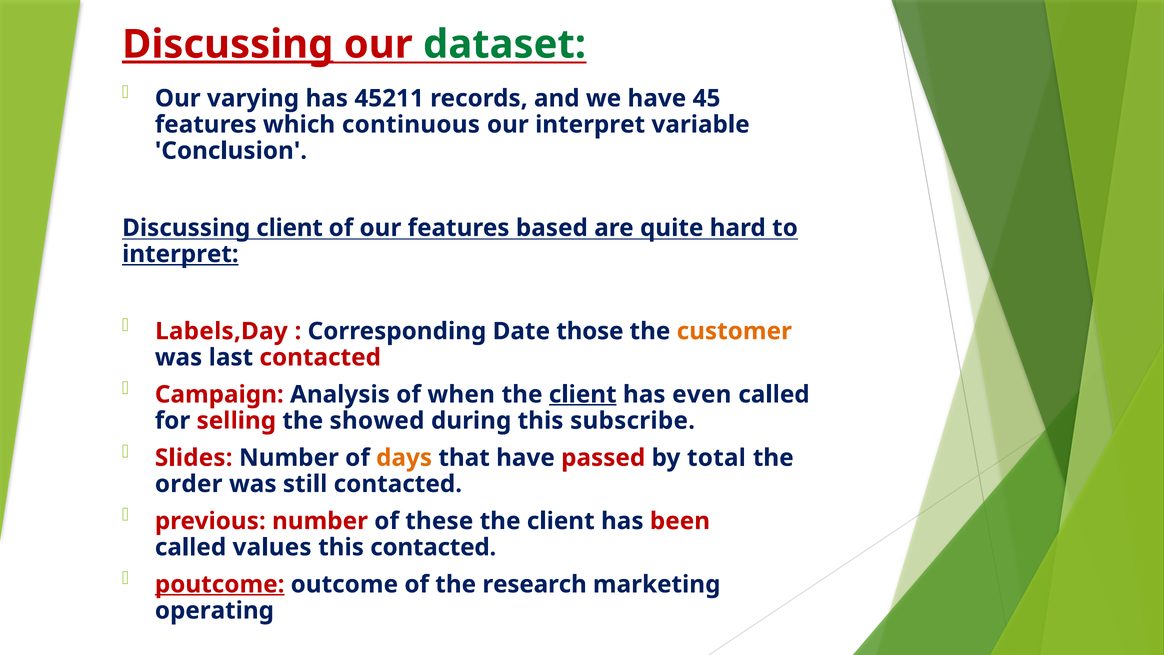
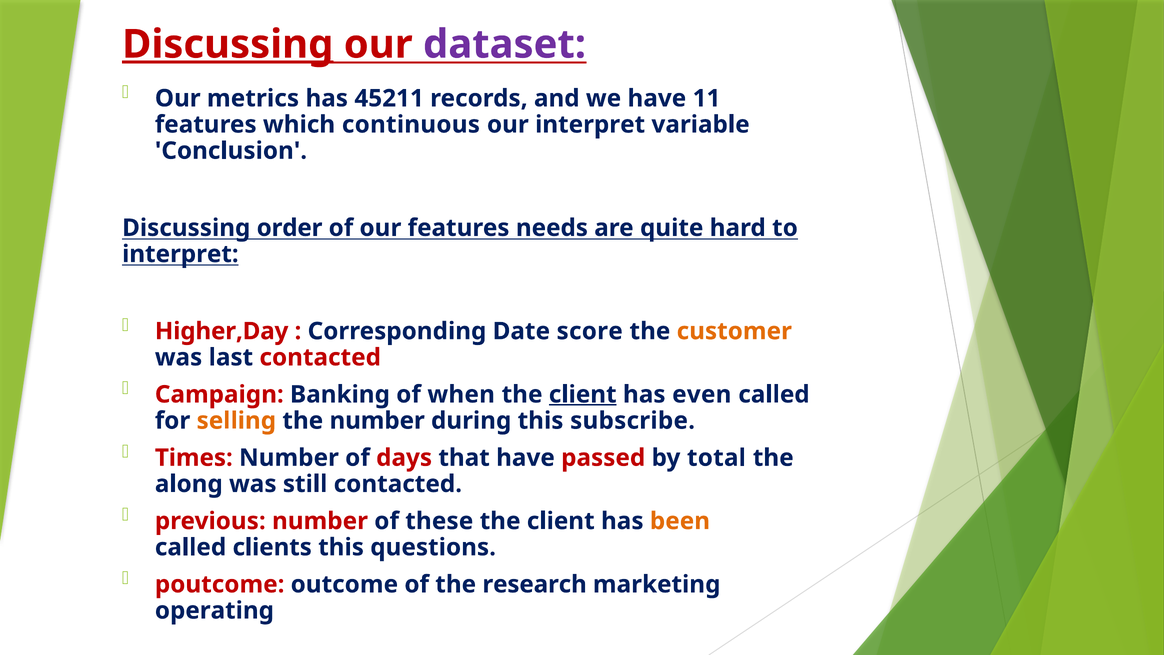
dataset colour: green -> purple
varying: varying -> metrics
45: 45 -> 11
Discussing client: client -> order
based: based -> needs
interpret at (180, 254) underline: present -> none
Labels,Day: Labels,Day -> Higher,Day
those: those -> score
Analysis: Analysis -> Banking
selling colour: red -> orange
the showed: showed -> number
Slides: Slides -> Times
days colour: orange -> red
order: order -> along
been colour: red -> orange
values: values -> clients
this contacted: contacted -> questions
poutcome underline: present -> none
